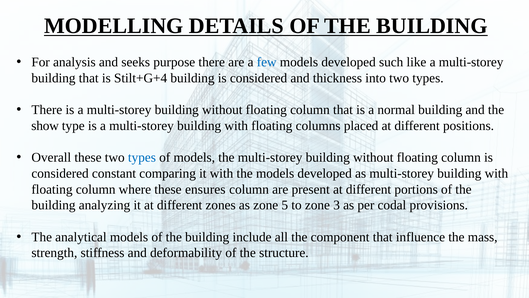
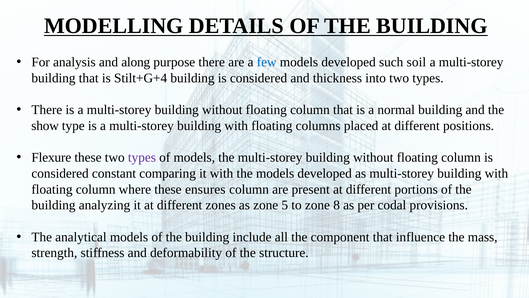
seeks: seeks -> along
like: like -> soil
Overall: Overall -> Flexure
types at (142, 157) colour: blue -> purple
3: 3 -> 8
